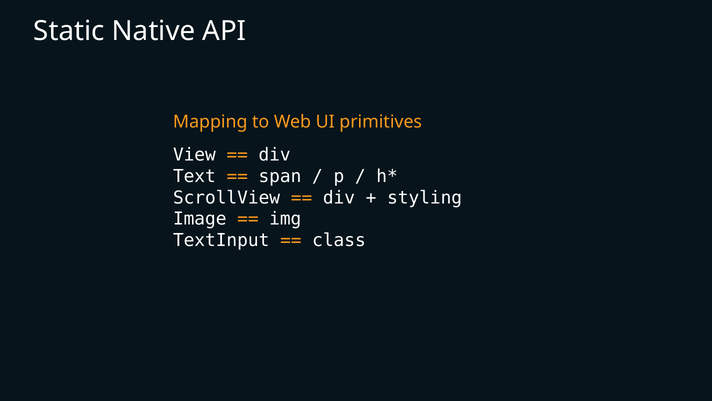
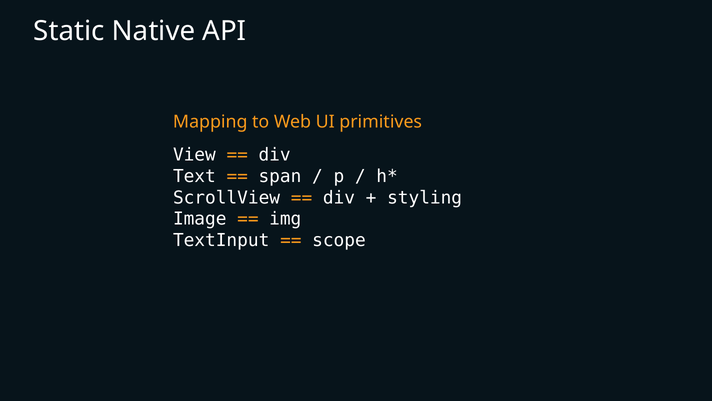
class: class -> scope
